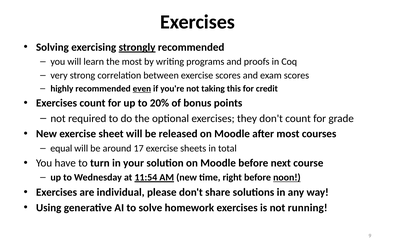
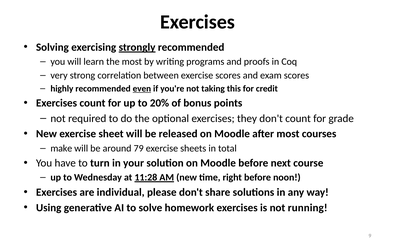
equal: equal -> make
17: 17 -> 79
11:54: 11:54 -> 11:28
noon underline: present -> none
